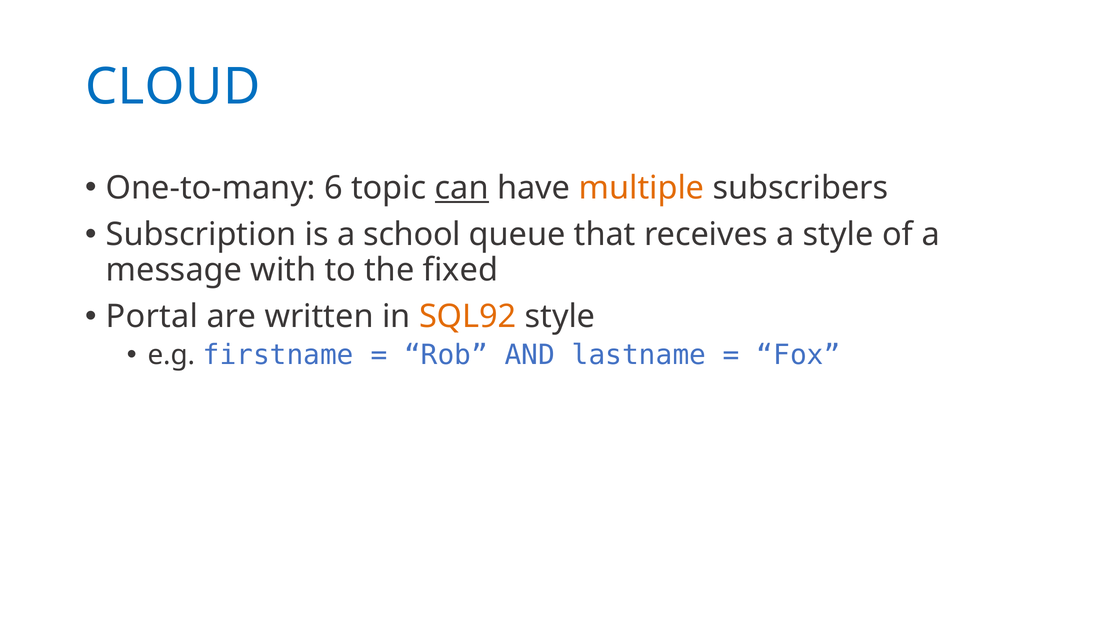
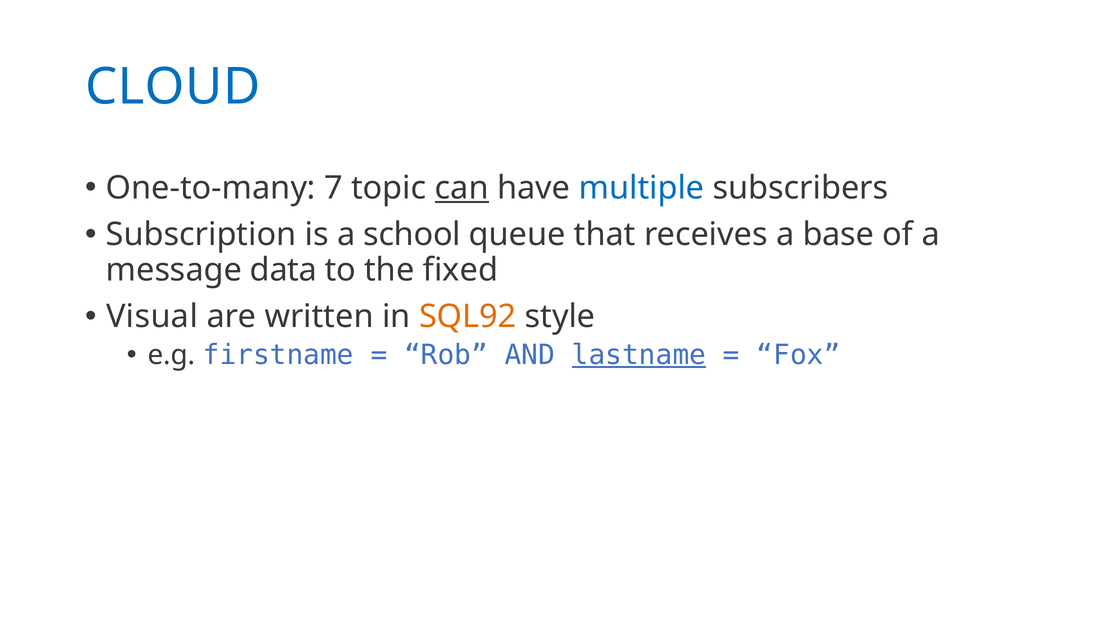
6: 6 -> 7
multiple colour: orange -> blue
a style: style -> base
with: with -> data
Portal: Portal -> Visual
lastname underline: none -> present
